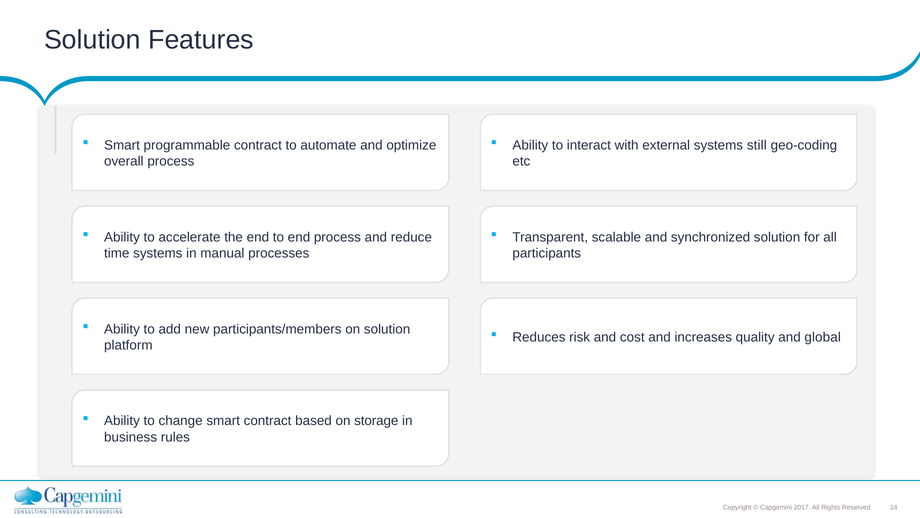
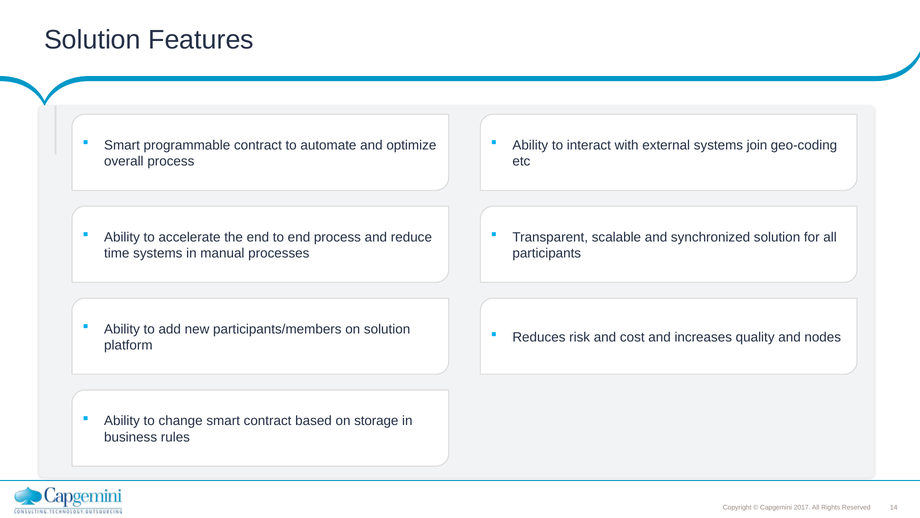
still: still -> join
global: global -> nodes
